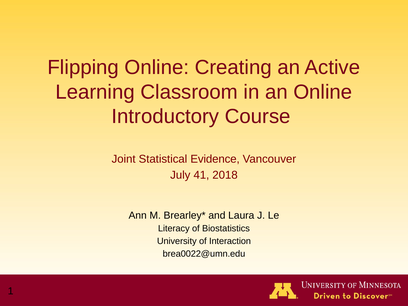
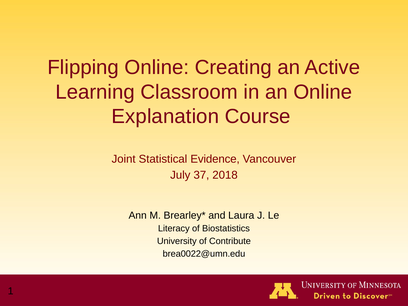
Introductory: Introductory -> Explanation
41: 41 -> 37
Interaction: Interaction -> Contribute
